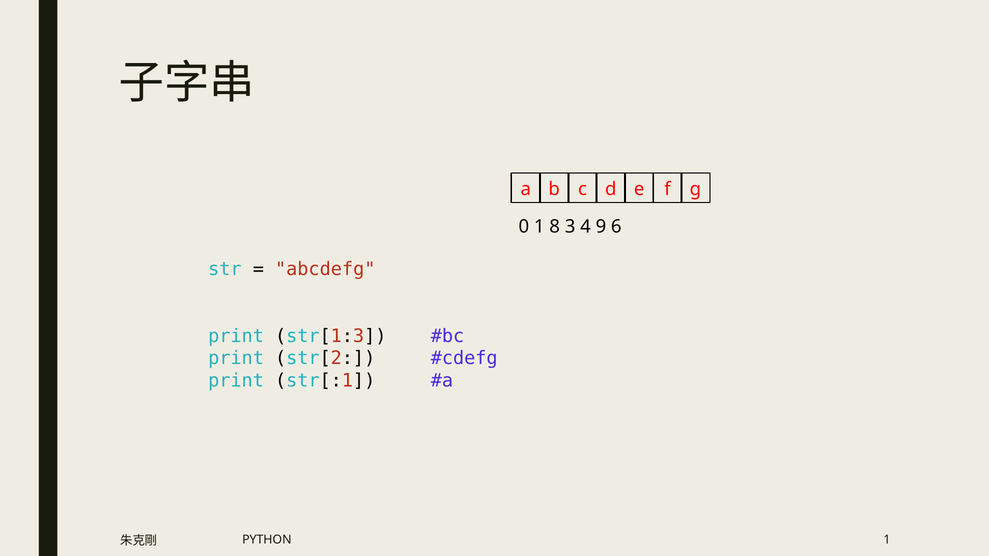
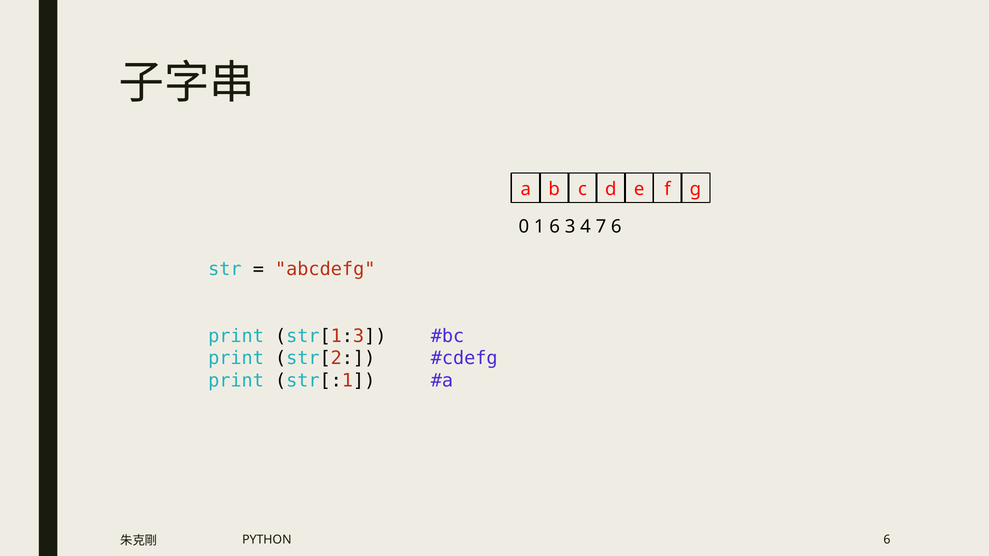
1 8: 8 -> 6
9: 9 -> 7
PYTHON 1: 1 -> 6
